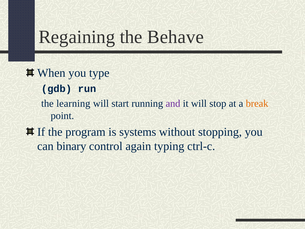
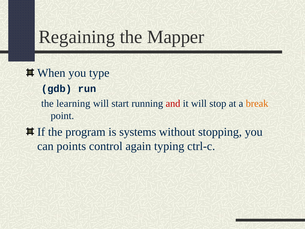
Behave: Behave -> Mapper
and colour: purple -> red
binary: binary -> points
